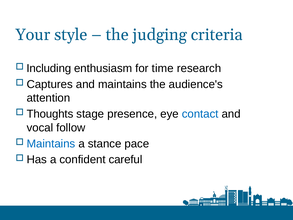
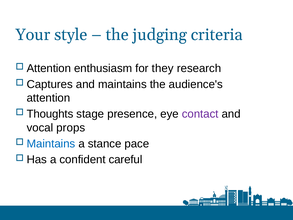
Including at (49, 68): Including -> Attention
time: time -> they
contact colour: blue -> purple
follow: follow -> props
